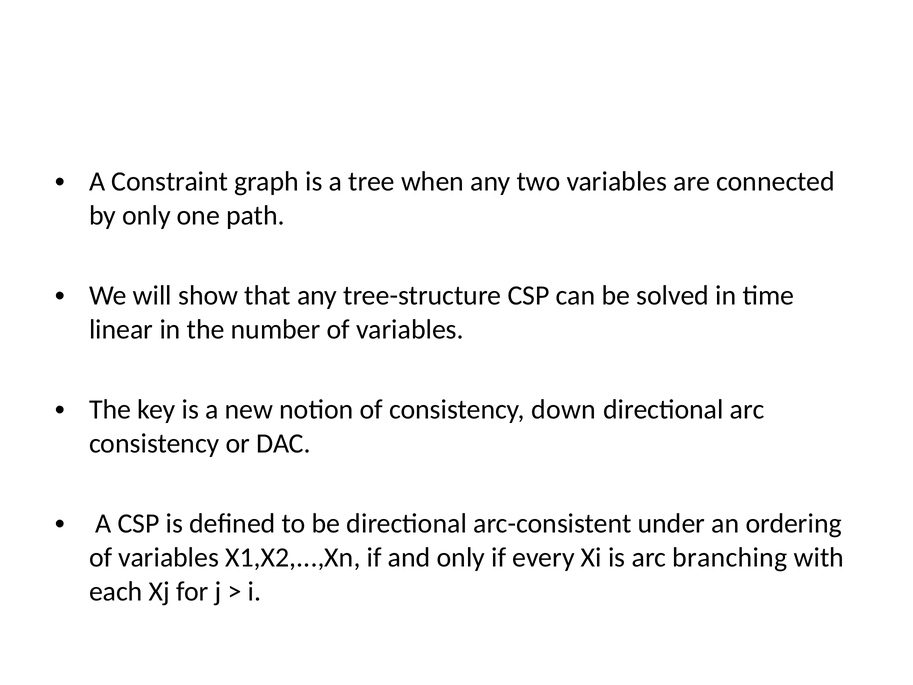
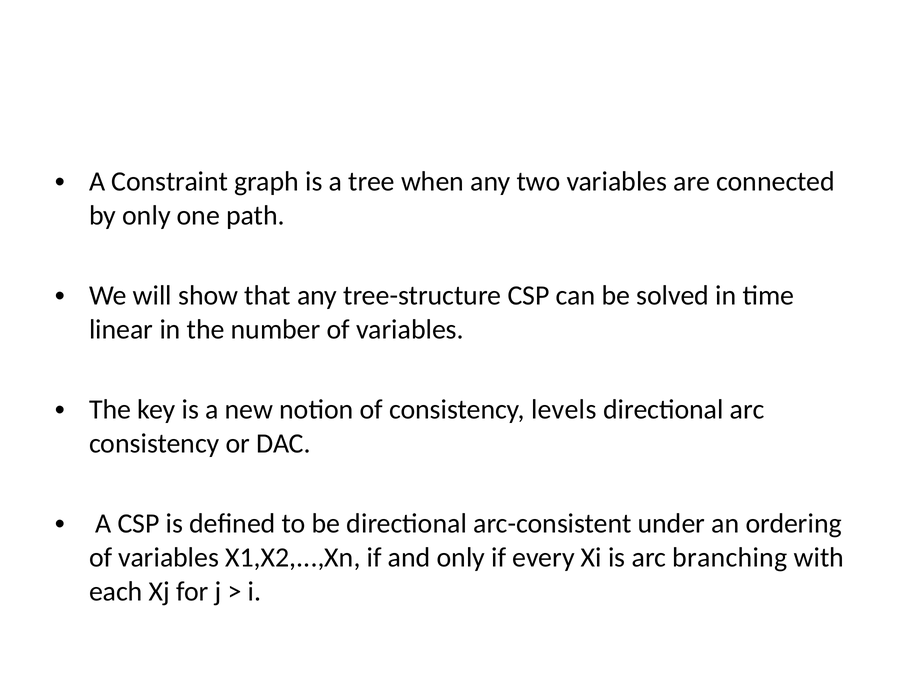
down: down -> levels
